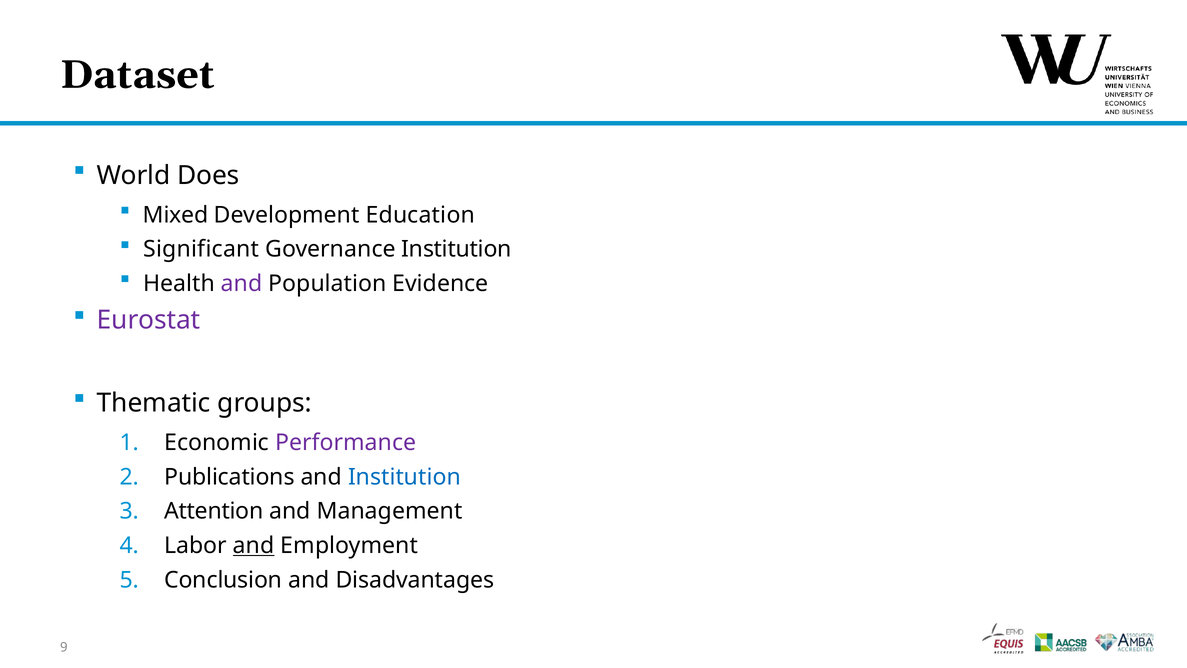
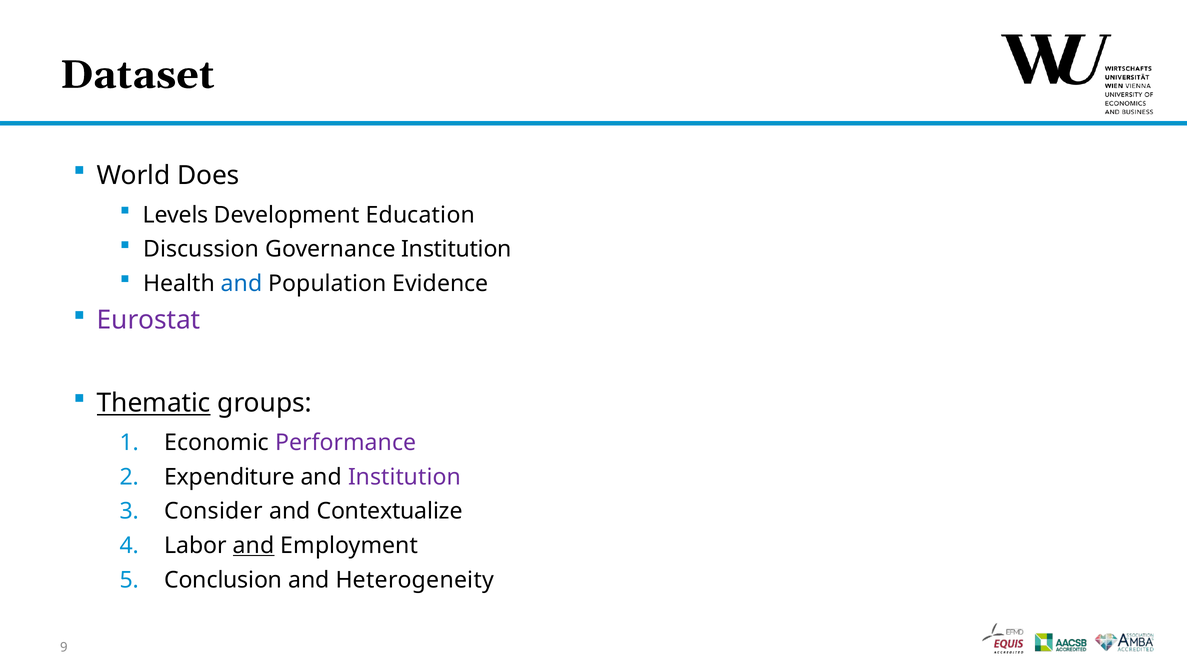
Mixed: Mixed -> Levels
Significant: Significant -> Discussion
and at (242, 284) colour: purple -> blue
Thematic underline: none -> present
Publications: Publications -> Expenditure
Institution at (404, 477) colour: blue -> purple
Attention: Attention -> Consider
Management: Management -> Contextualize
Disadvantages: Disadvantages -> Heterogeneity
